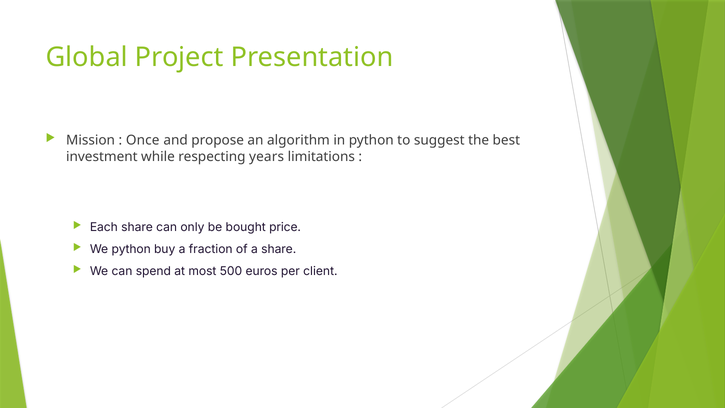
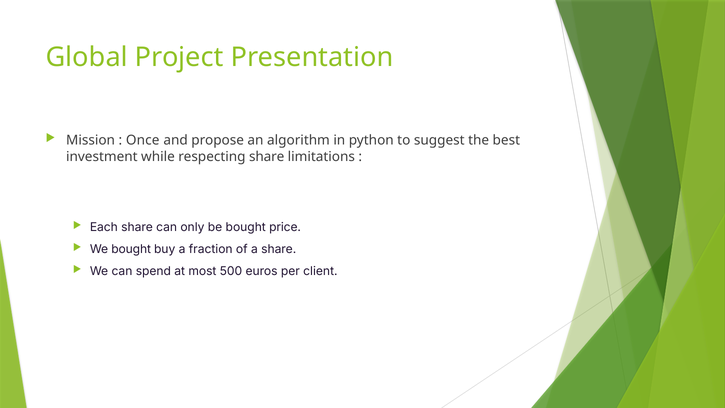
respecting years: years -> share
We python: python -> bought
